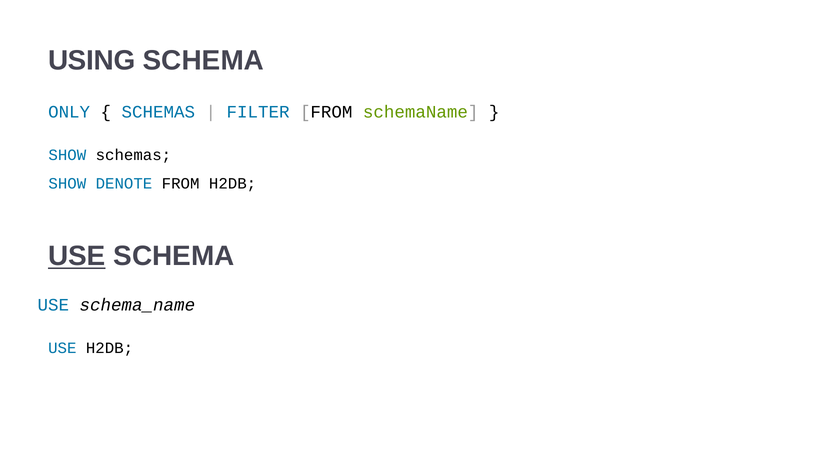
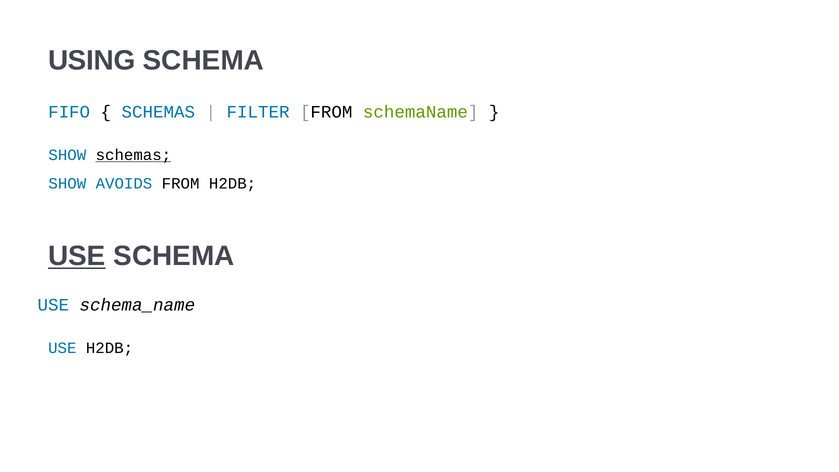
ONLY: ONLY -> FIFO
schemas at (133, 155) underline: none -> present
DENOTE: DENOTE -> AVOIDS
